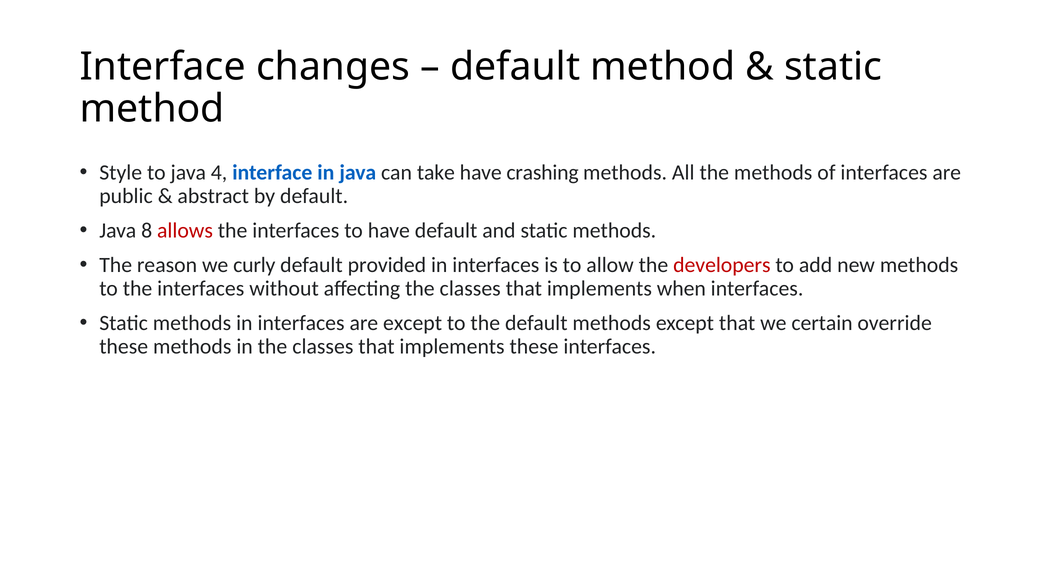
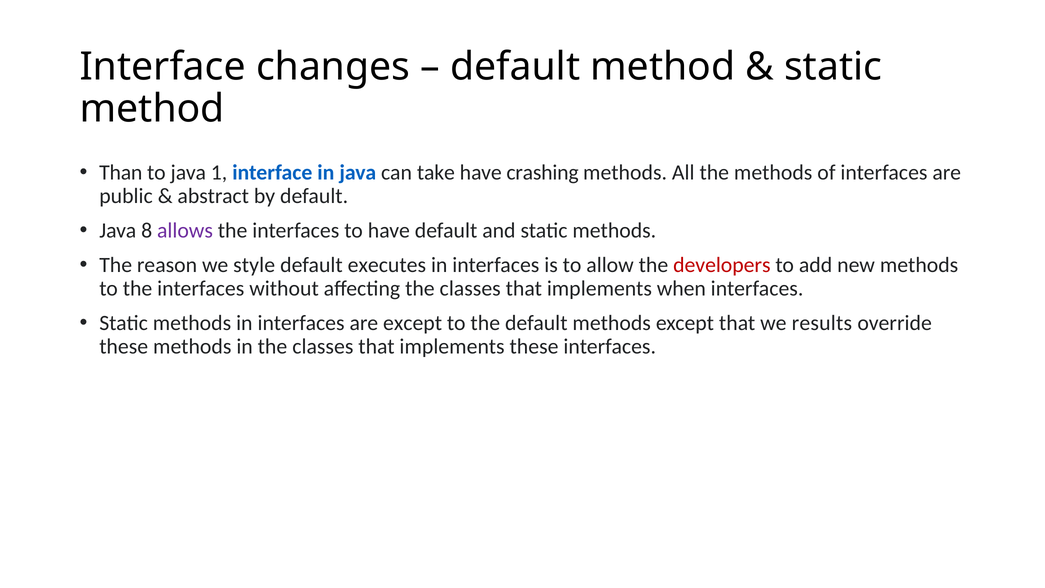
Style: Style -> Than
4: 4 -> 1
allows colour: red -> purple
curly: curly -> style
provided: provided -> executes
certain: certain -> results
